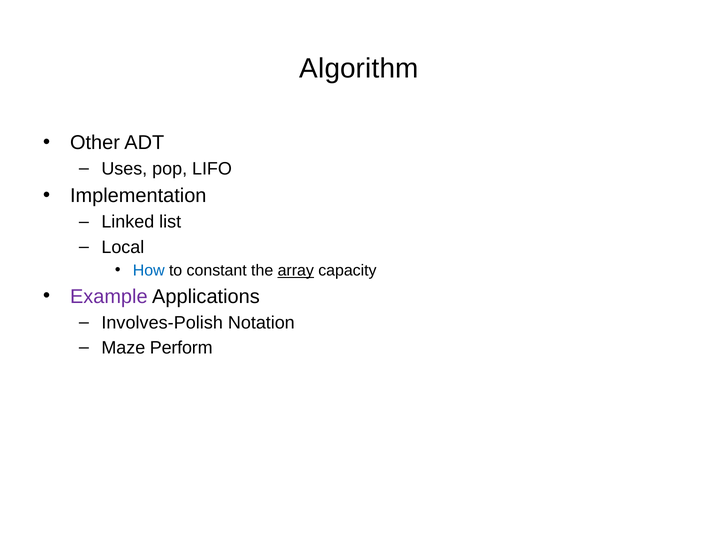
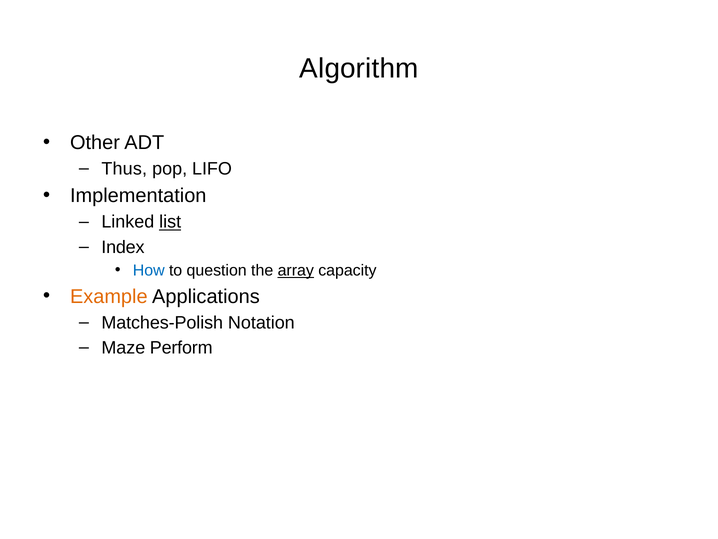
Uses: Uses -> Thus
list underline: none -> present
Local: Local -> Index
constant: constant -> question
Example colour: purple -> orange
Involves-Polish: Involves-Polish -> Matches-Polish
